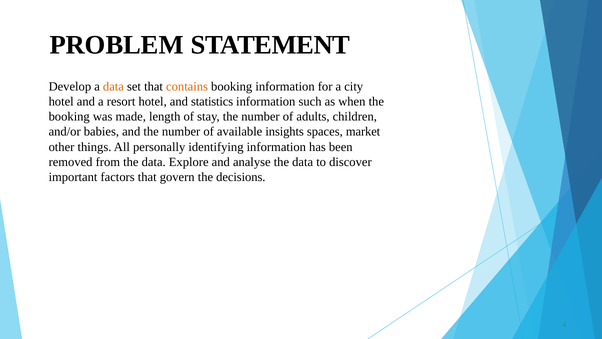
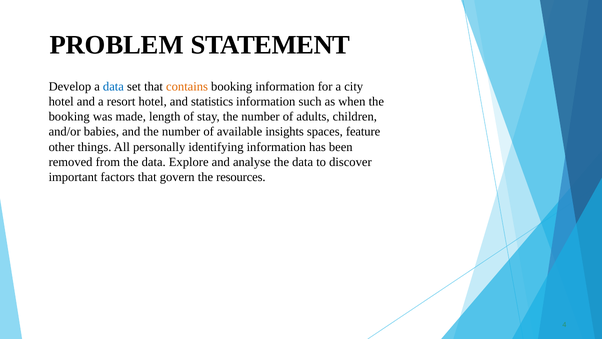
data at (113, 86) colour: orange -> blue
market: market -> feature
decisions: decisions -> resources
